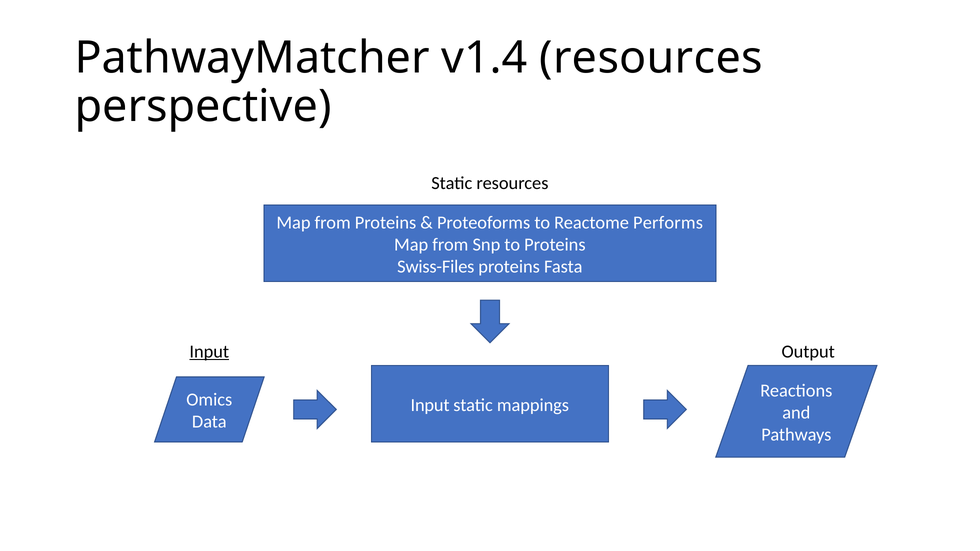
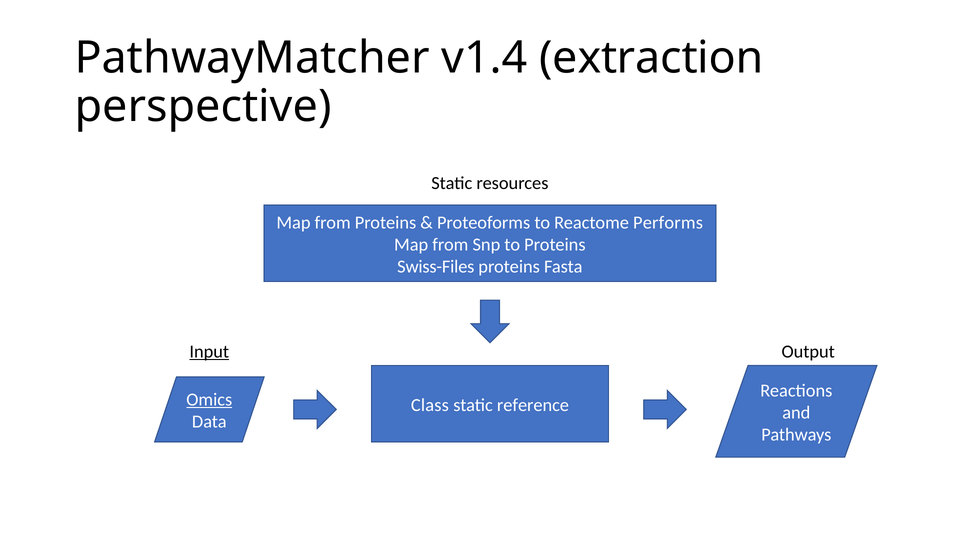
v1.4 resources: resources -> extraction
Omics underline: none -> present
Input at (430, 405): Input -> Class
mappings: mappings -> reference
